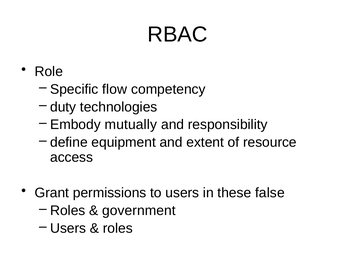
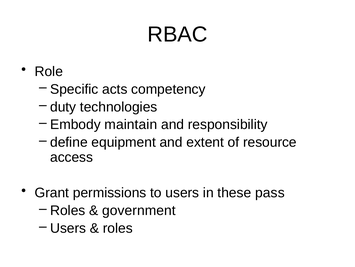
flow: flow -> acts
mutually: mutually -> maintain
false: false -> pass
